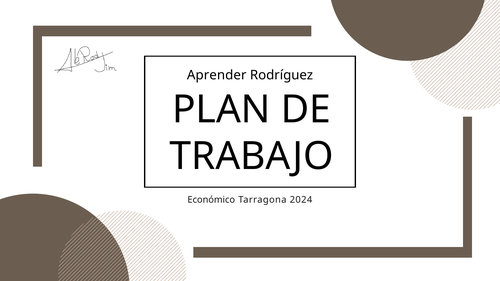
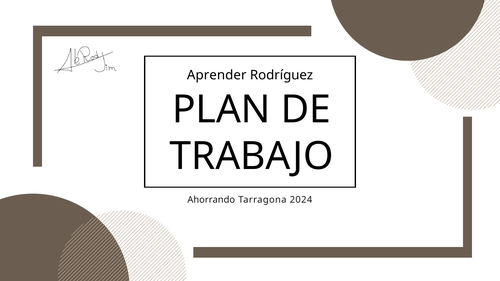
Económico: Económico -> Ahorrando
